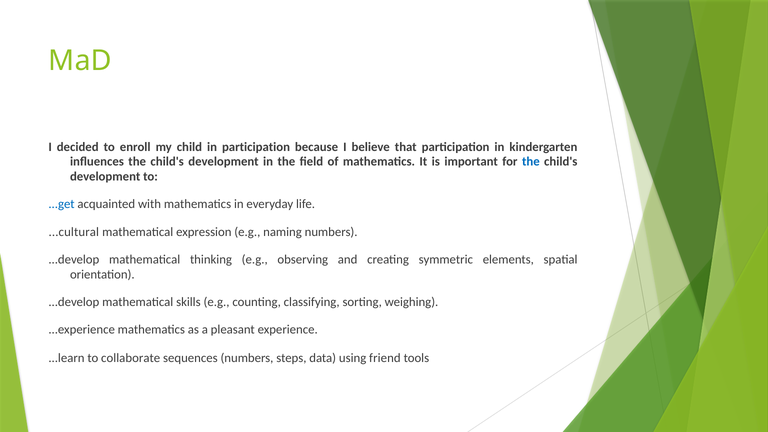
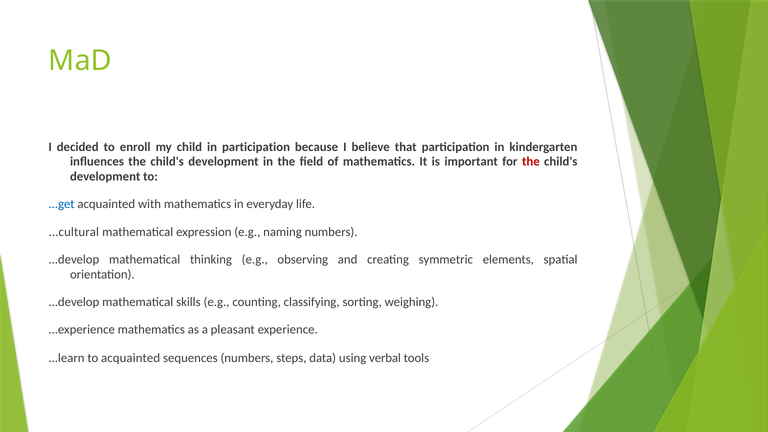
the at (531, 162) colour: blue -> red
to collaborate: collaborate -> acquainted
friend: friend -> verbal
